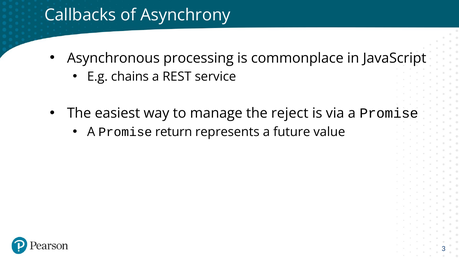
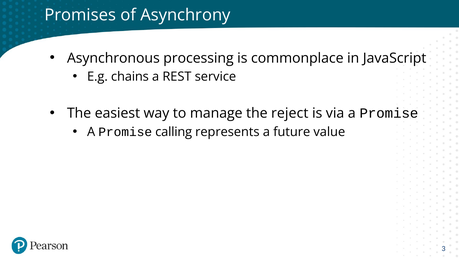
Callbacks: Callbacks -> Promises
return: return -> calling
